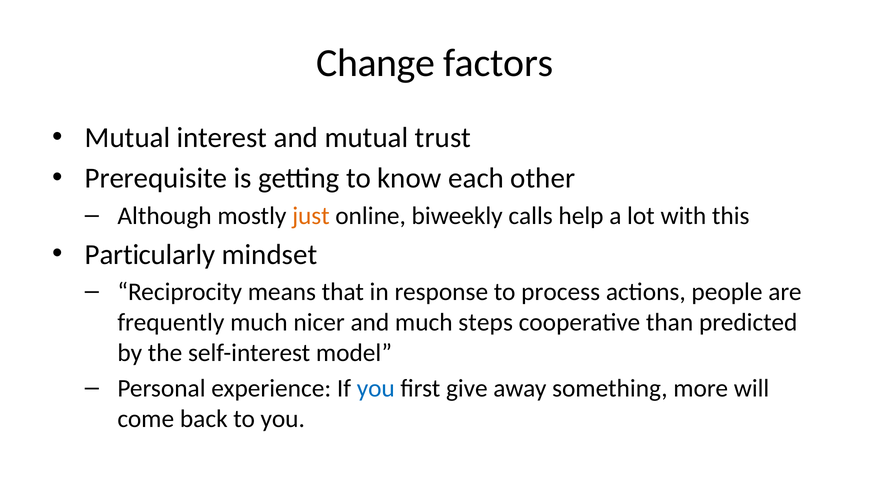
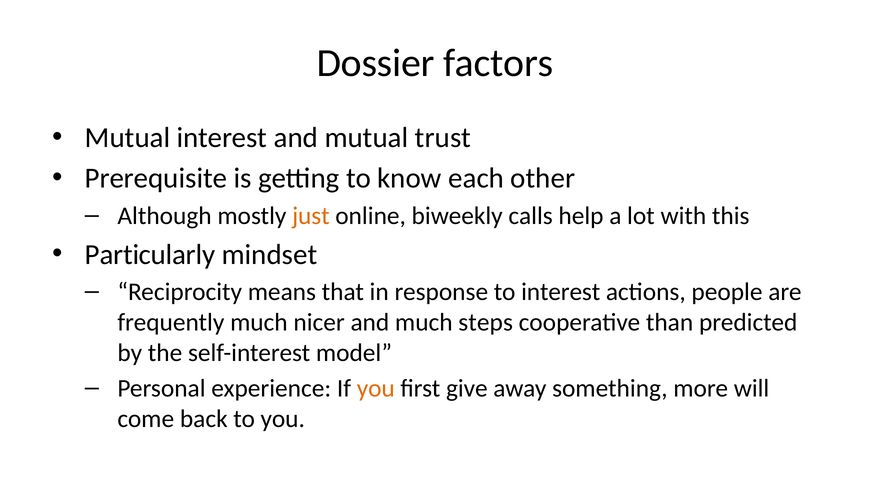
Change: Change -> Dossier
to process: process -> interest
you at (376, 389) colour: blue -> orange
